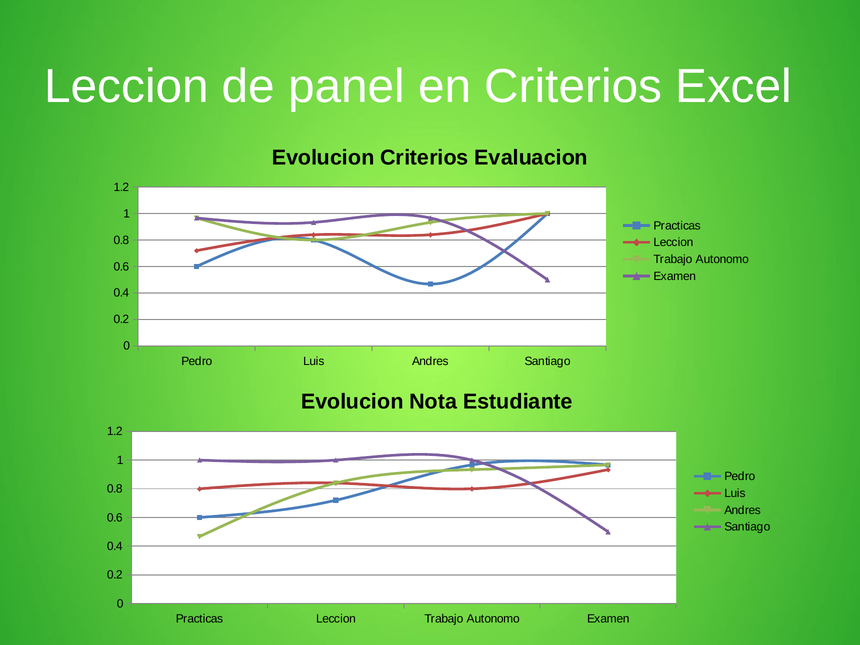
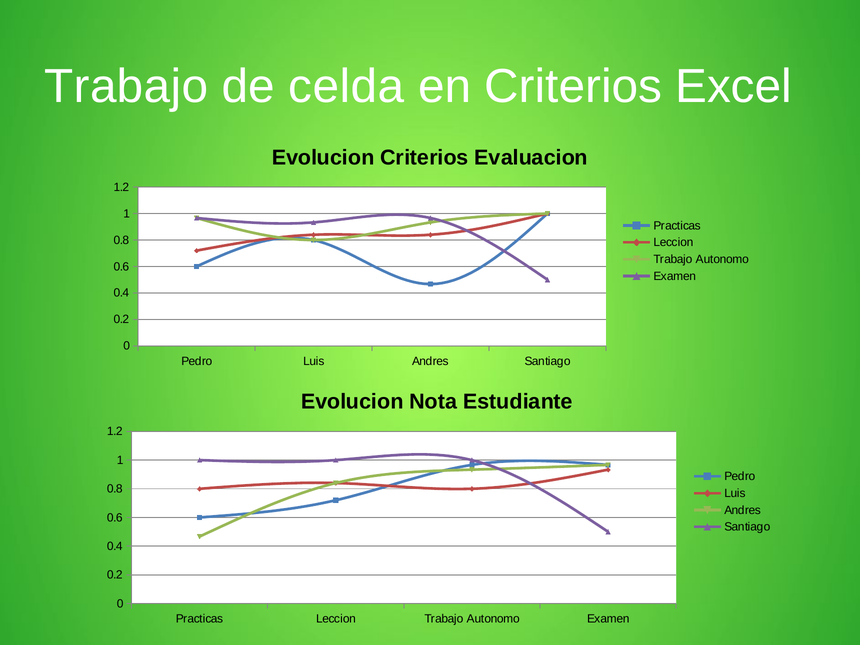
Leccion at (126, 86): Leccion -> Trabajo
panel: panel -> celda
